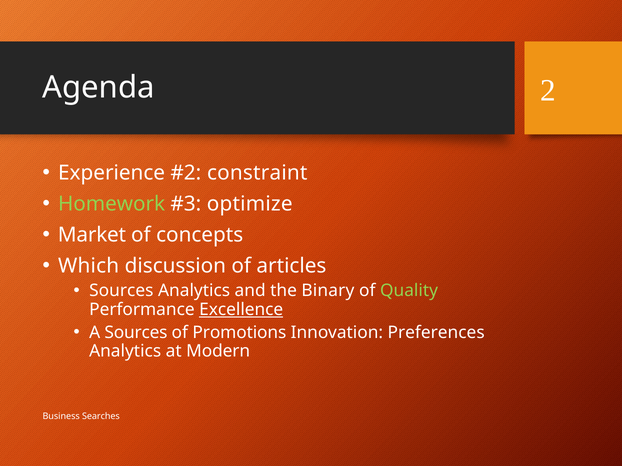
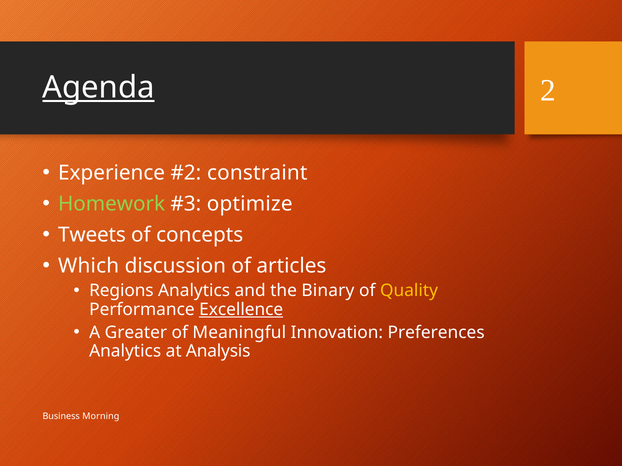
Agenda underline: none -> present
Market: Market -> Tweets
Sources at (121, 291): Sources -> Regions
Quality colour: light green -> yellow
A Sources: Sources -> Greater
Promotions: Promotions -> Meaningful
Modern: Modern -> Analysis
Searches: Searches -> Morning
